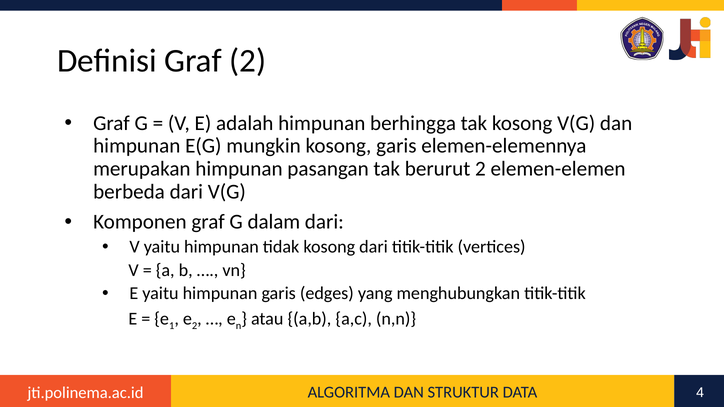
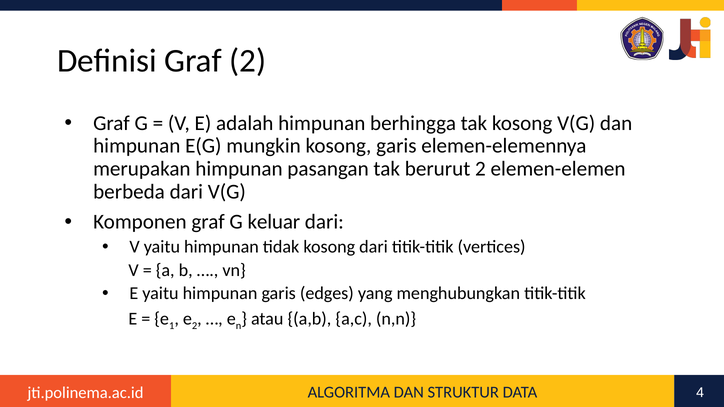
dalam: dalam -> keluar
